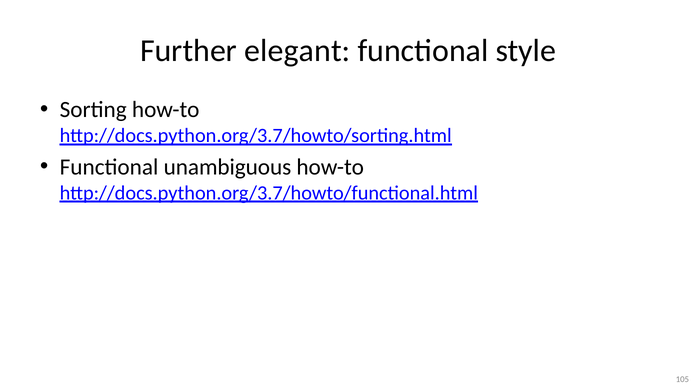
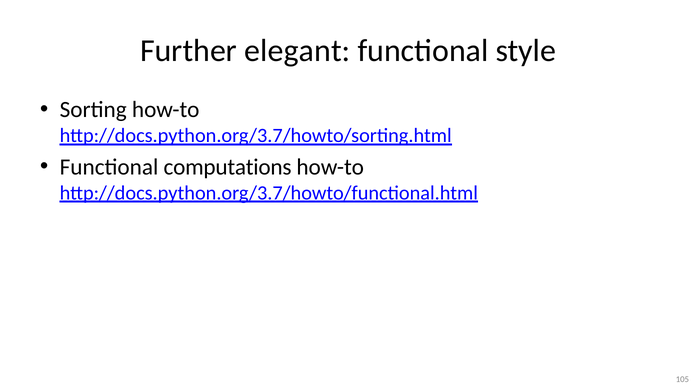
unambiguous: unambiguous -> computations
